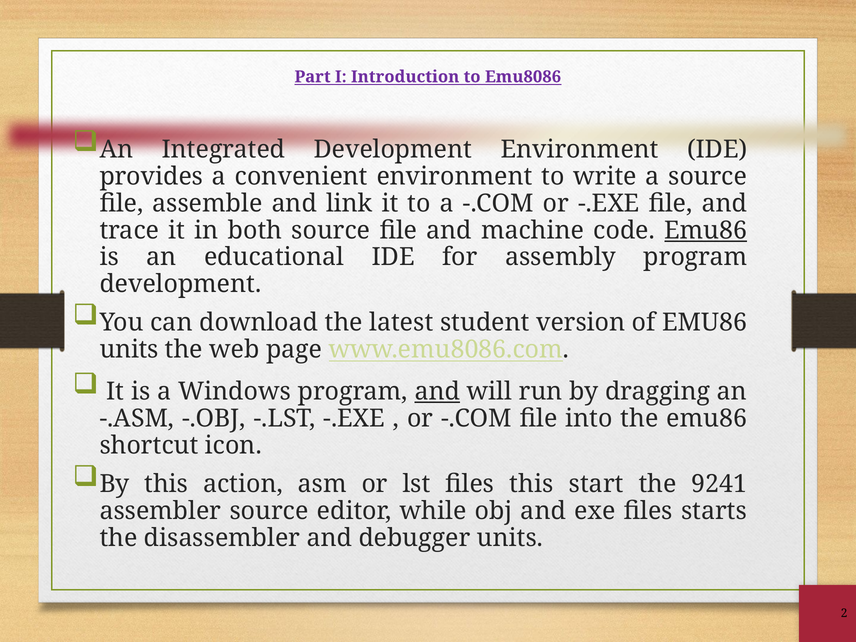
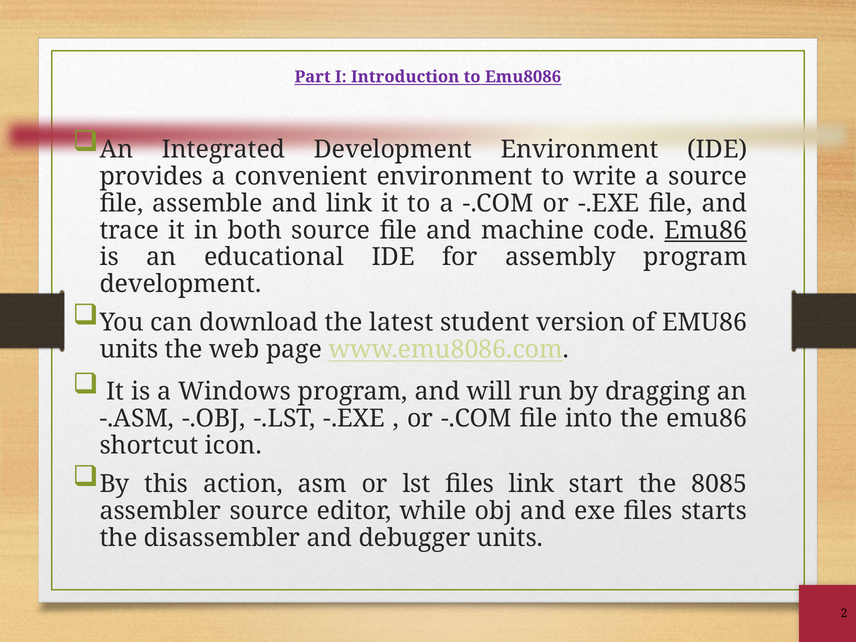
and at (437, 392) underline: present -> none
files this: this -> link
9241: 9241 -> 8085
